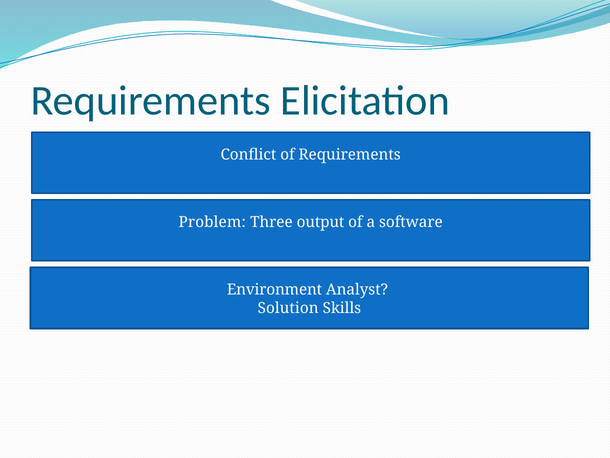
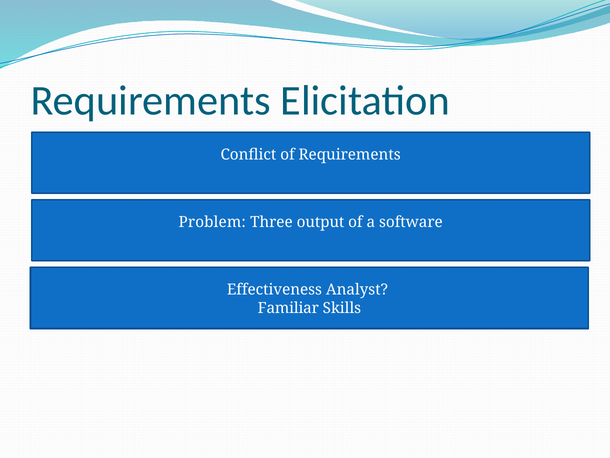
Environment: Environment -> Effectiveness
Solution: Solution -> Familiar
